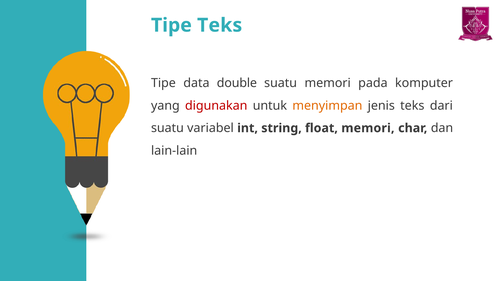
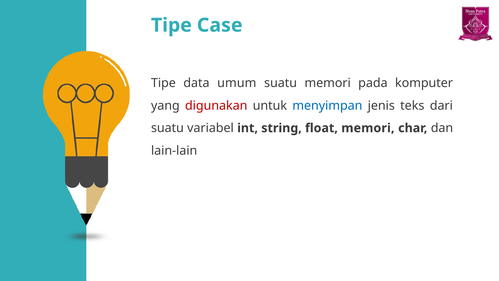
Tipe Teks: Teks -> Case
double: double -> umum
menyimpan colour: orange -> blue
